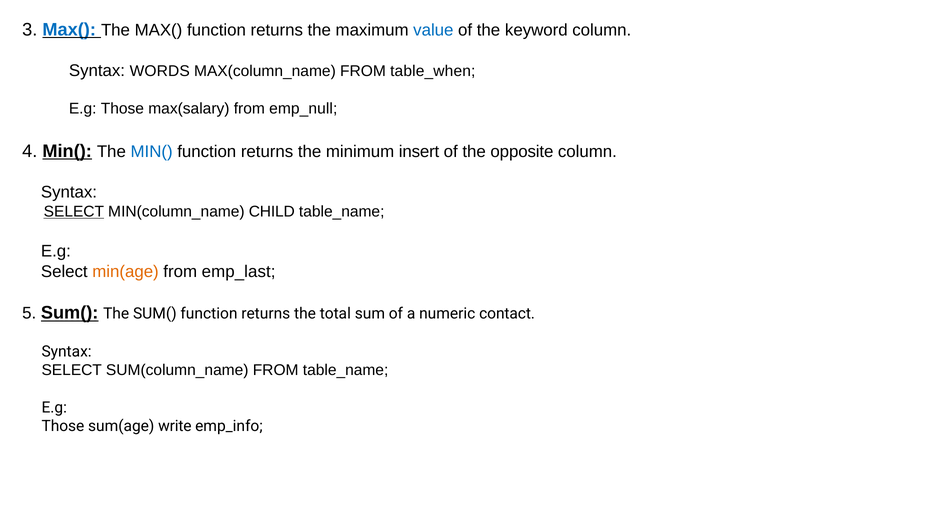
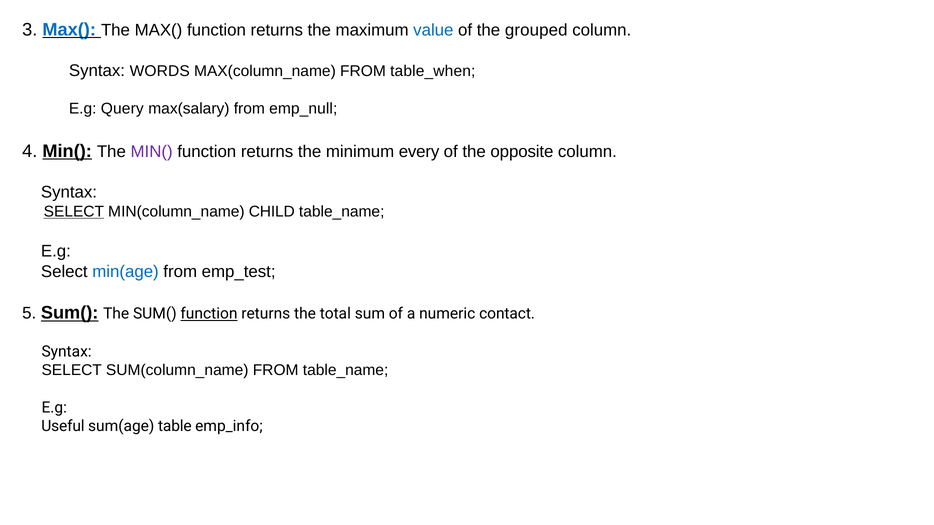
keyword: keyword -> grouped
Those at (122, 109): Those -> Query
MIN( at (152, 152) colour: blue -> purple
insert: insert -> every
min(age colour: orange -> blue
emp_last: emp_last -> emp_test
function at (209, 314) underline: none -> present
Those at (63, 427): Those -> Useful
write: write -> table
